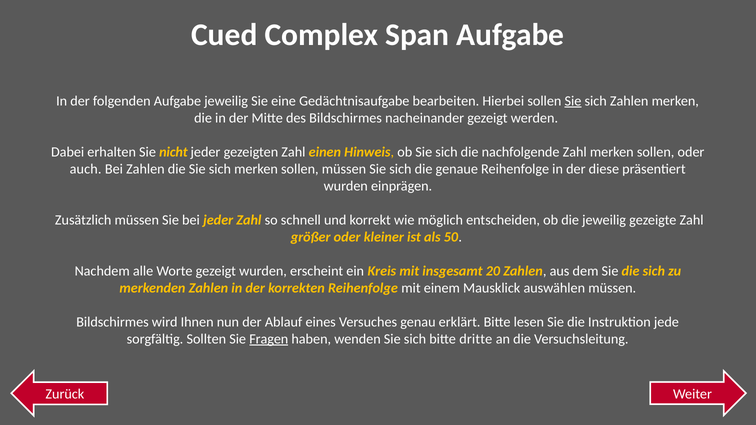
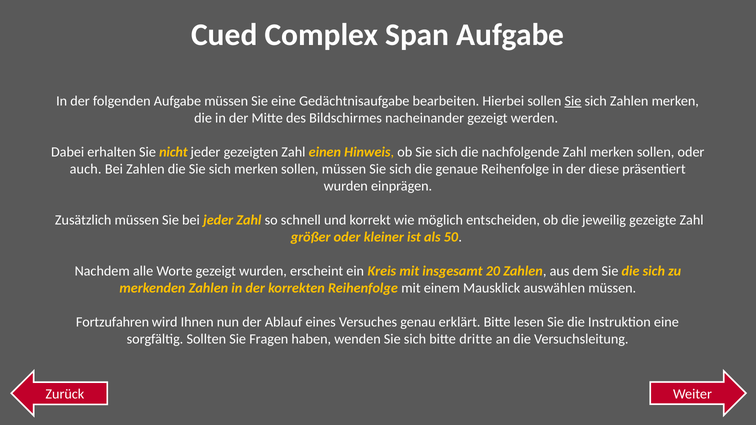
Aufgabe jeweilig: jeweilig -> müssen
Bildschirmes at (112, 322): Bildschirmes -> Fortzufahren
Instruktion jede: jede -> eine
Fragen underline: present -> none
